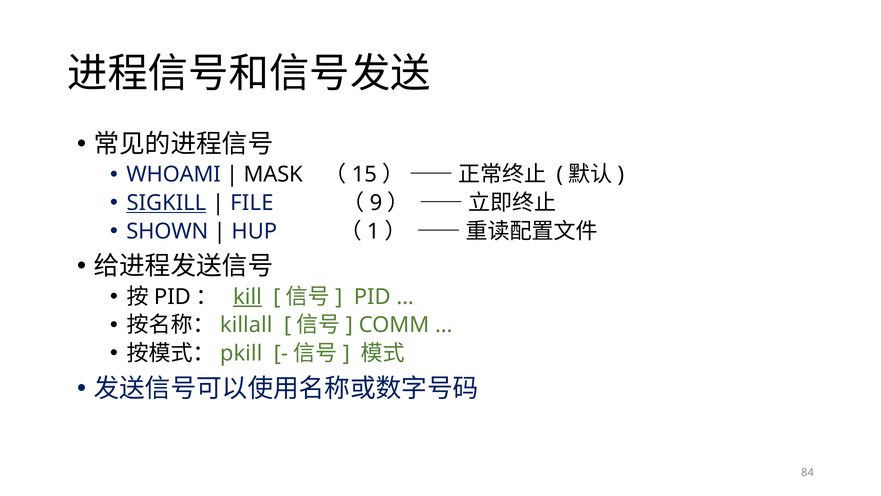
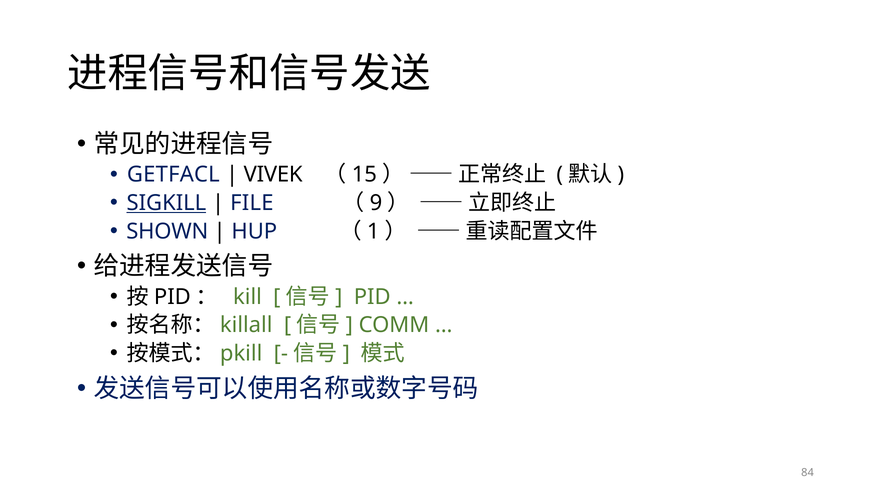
WHOAMI: WHOAMI -> GETFACL
MASK: MASK -> VIVEK
kill underline: present -> none
